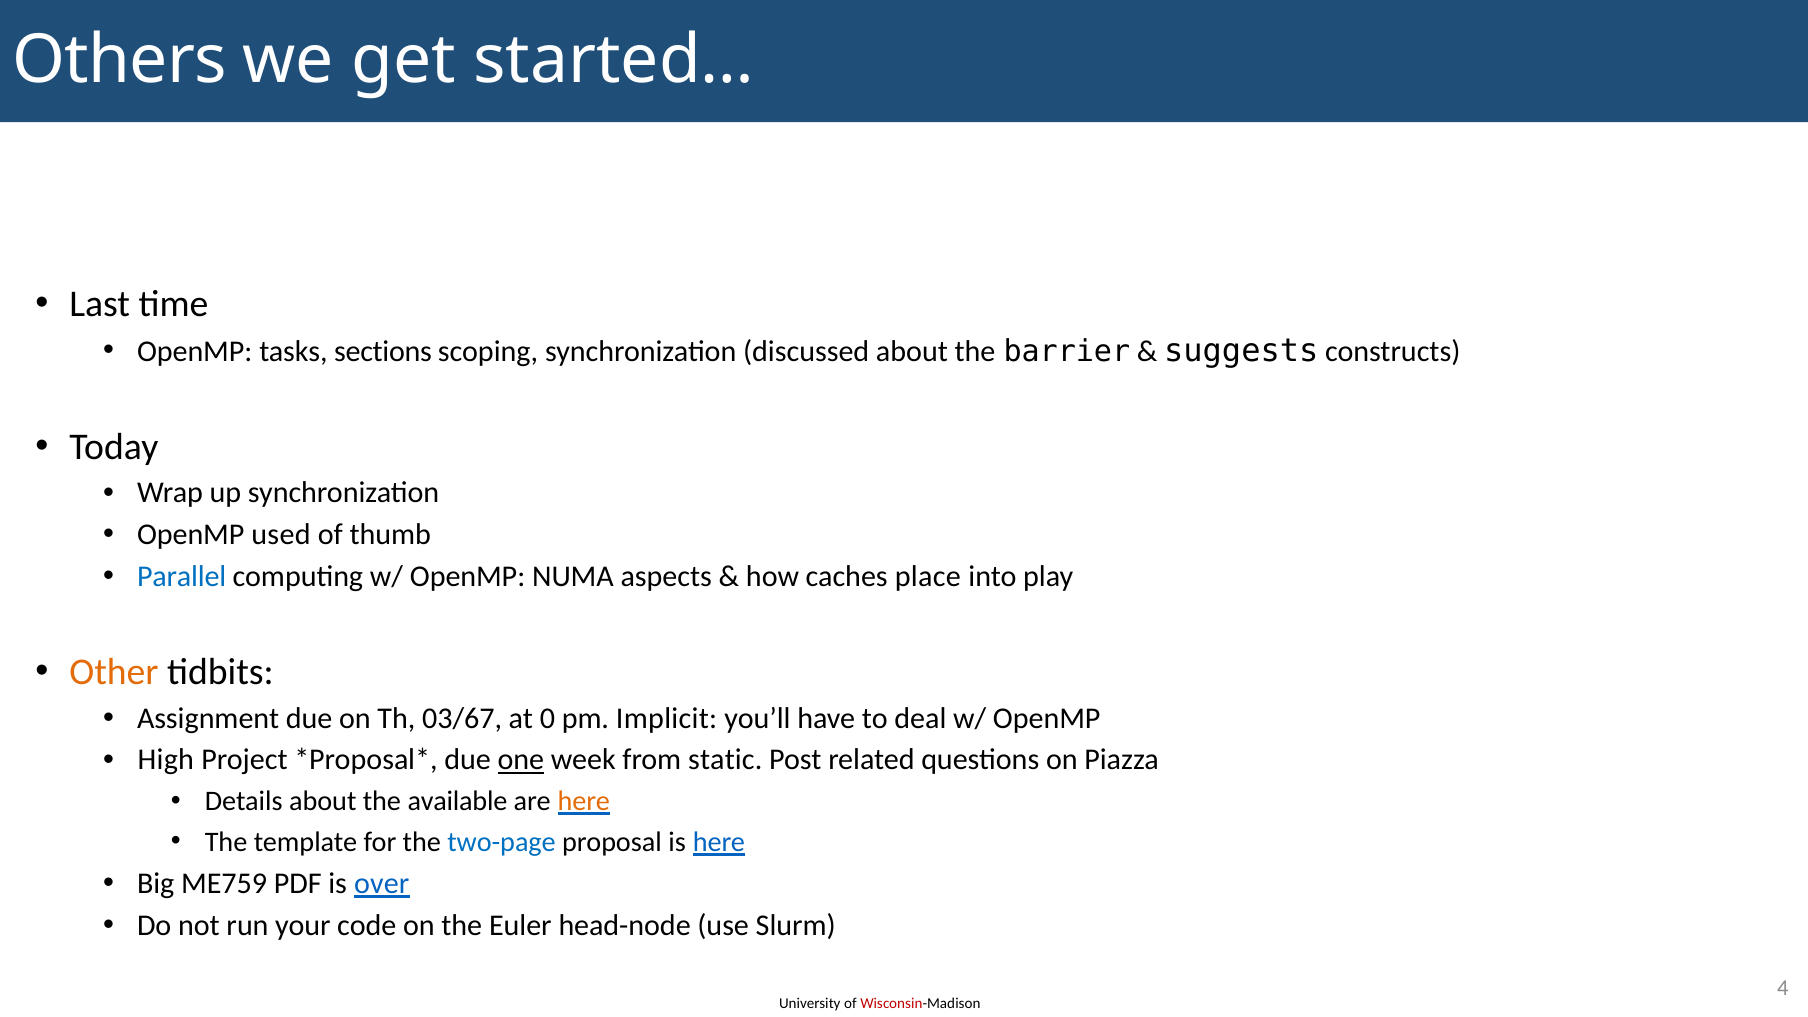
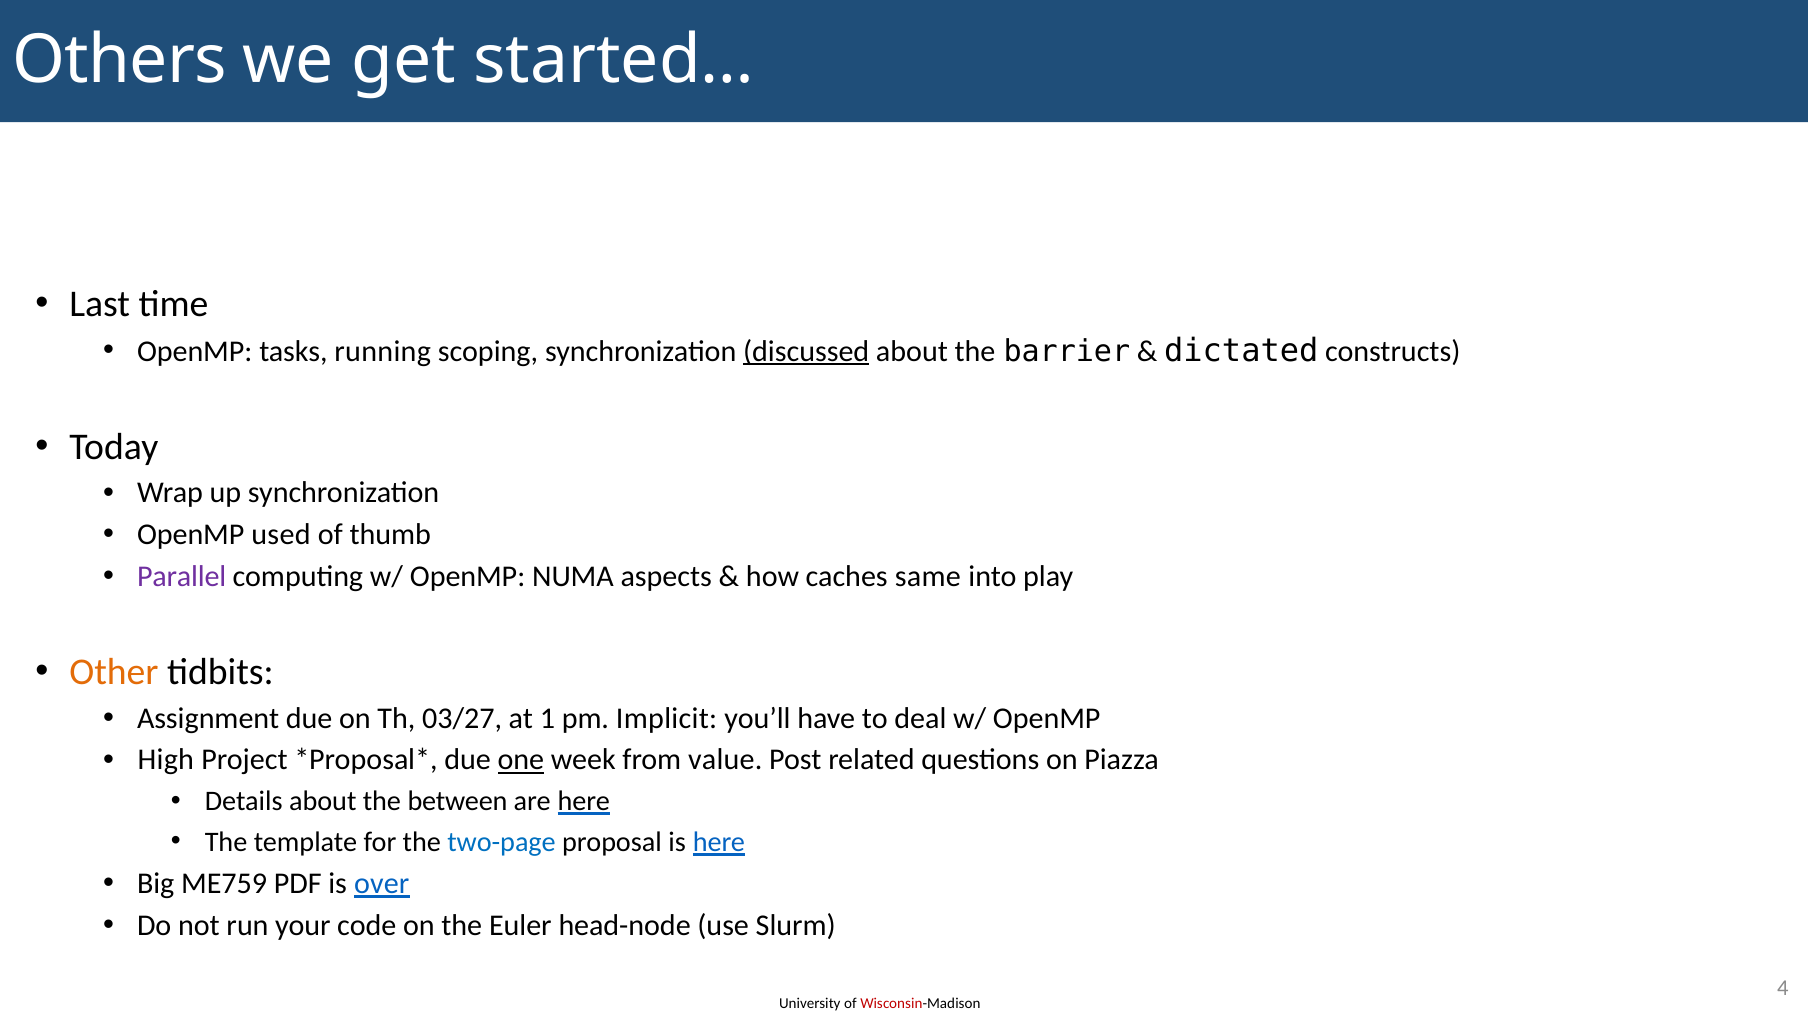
sections: sections -> running
discussed underline: none -> present
suggests: suggests -> dictated
Parallel colour: blue -> purple
place: place -> same
03/67: 03/67 -> 03/27
0: 0 -> 1
static: static -> value
available: available -> between
here at (584, 801) colour: orange -> black
